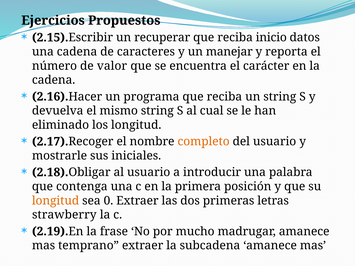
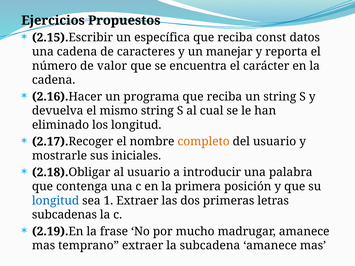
recuperar: recuperar -> específica
inicio: inicio -> const
longitud at (56, 201) colour: orange -> blue
0: 0 -> 1
strawberry: strawberry -> subcadenas
